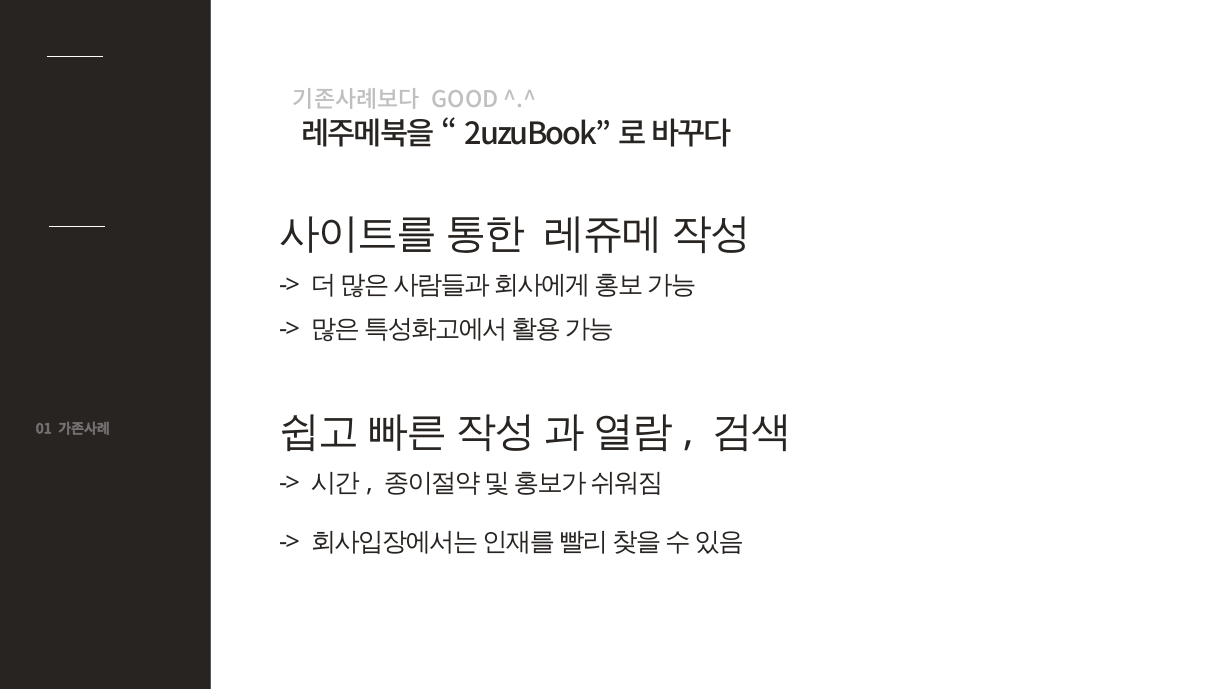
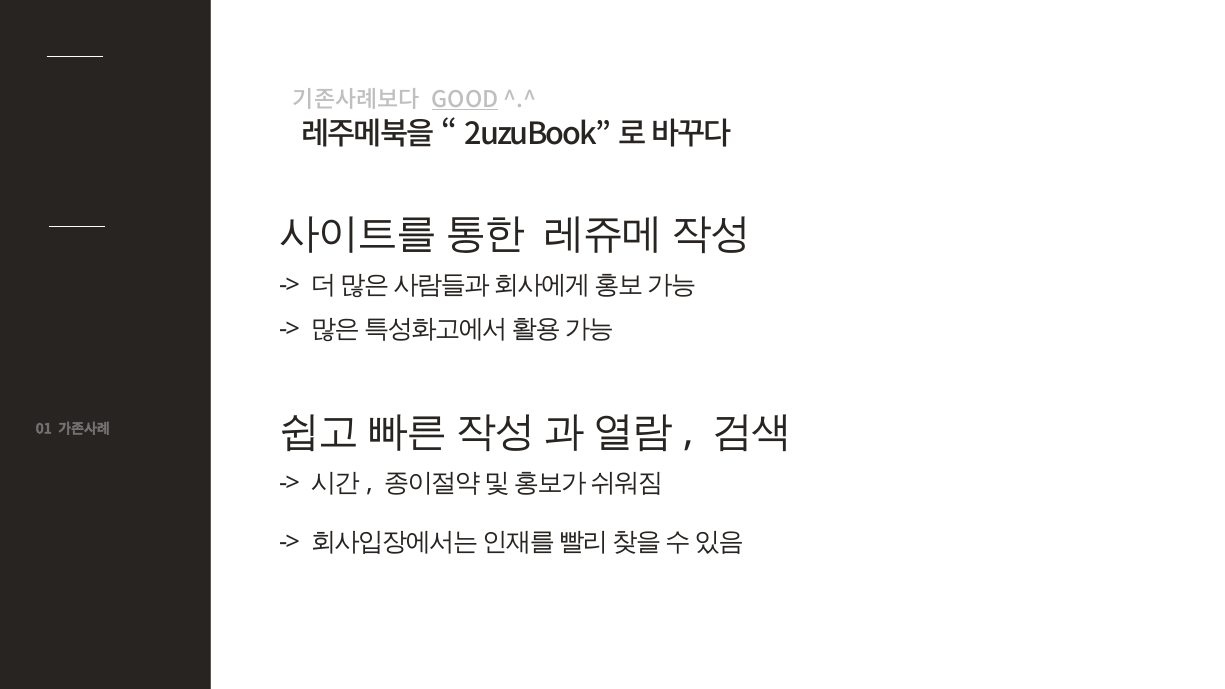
GOOD underline: none -> present
